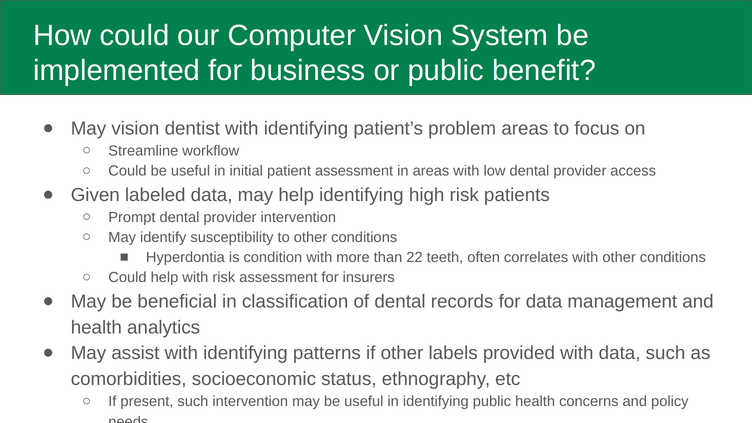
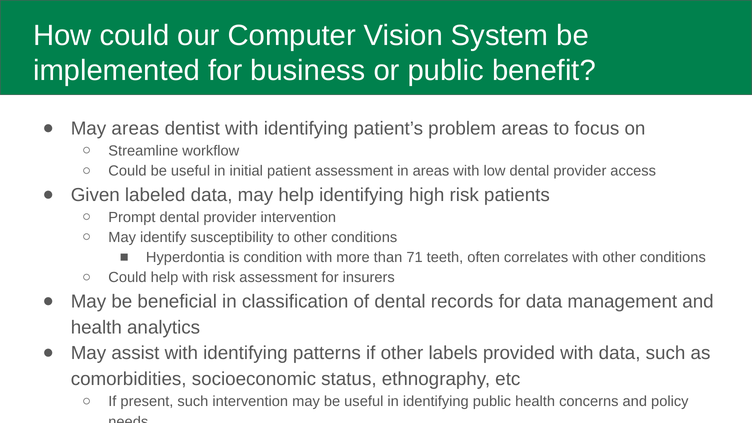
May vision: vision -> areas
22: 22 -> 71
